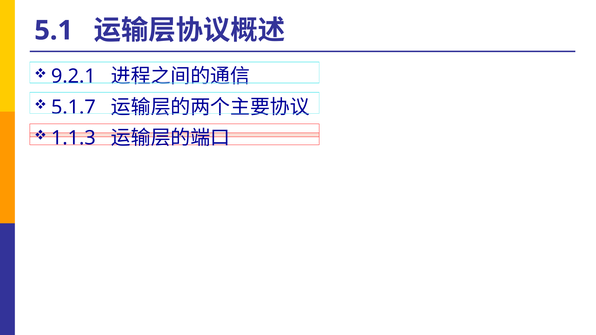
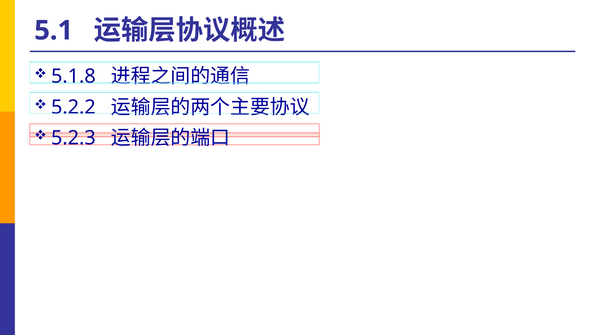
9.2.1: 9.2.1 -> 5.1.8
5.1.7: 5.1.7 -> 5.2.2
1.1.3: 1.1.3 -> 5.2.3
